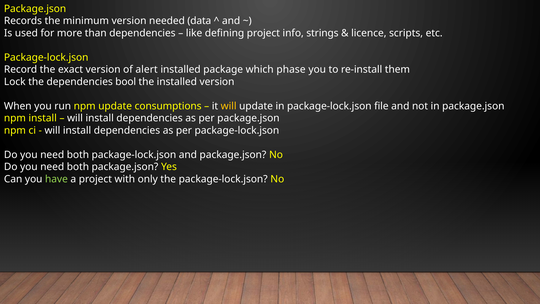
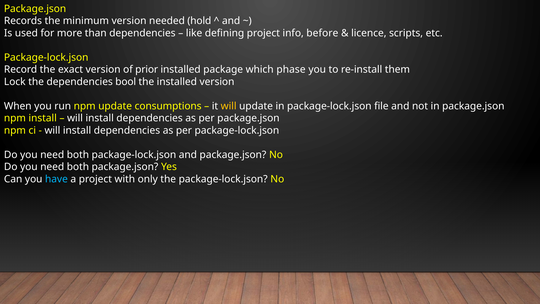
data: data -> hold
strings: strings -> before
alert: alert -> prior
have colour: light green -> light blue
